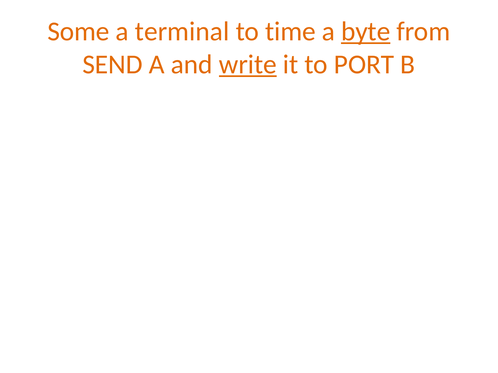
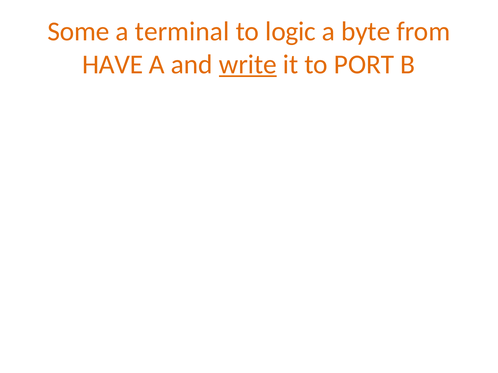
time: time -> logic
byte underline: present -> none
SEND: SEND -> HAVE
